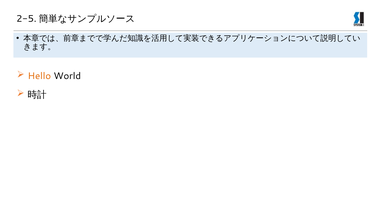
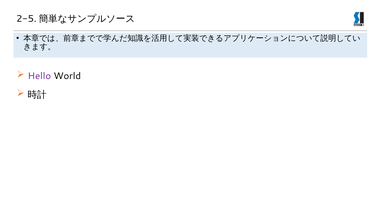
Hello colour: orange -> purple
